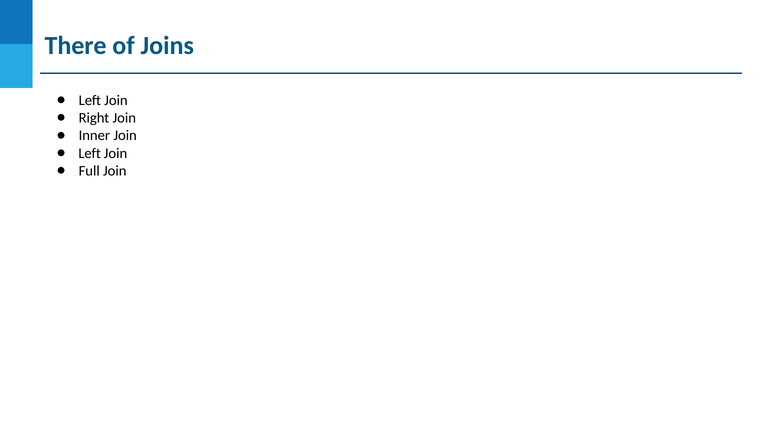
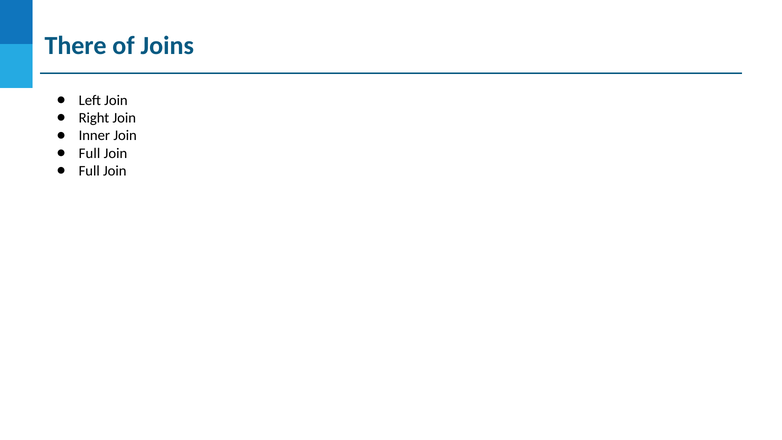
Left at (90, 153): Left -> Full
